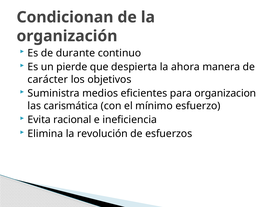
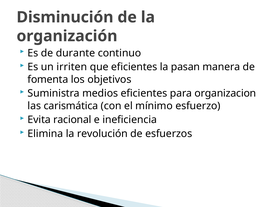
Condicionan: Condicionan -> Disminución
pierde: pierde -> irriten
que despierta: despierta -> eficientes
ahora: ahora -> pasan
carácter: carácter -> fomenta
